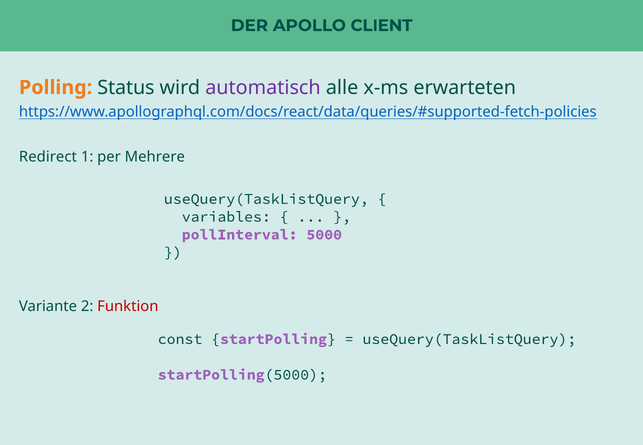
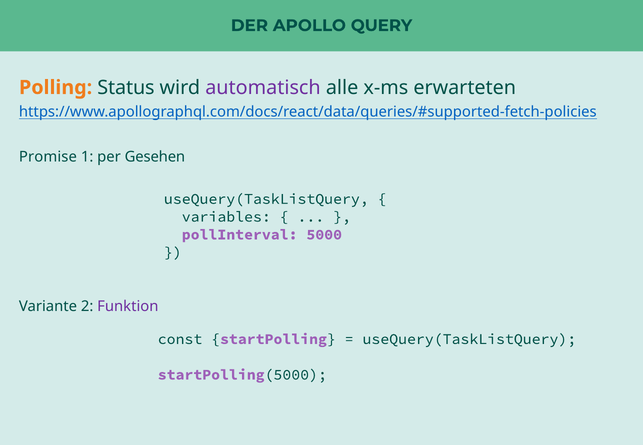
CLIENT: CLIENT -> QUERY
Redirect: Redirect -> Promise
Mehrere: Mehrere -> Gesehen
Funktion colour: red -> purple
